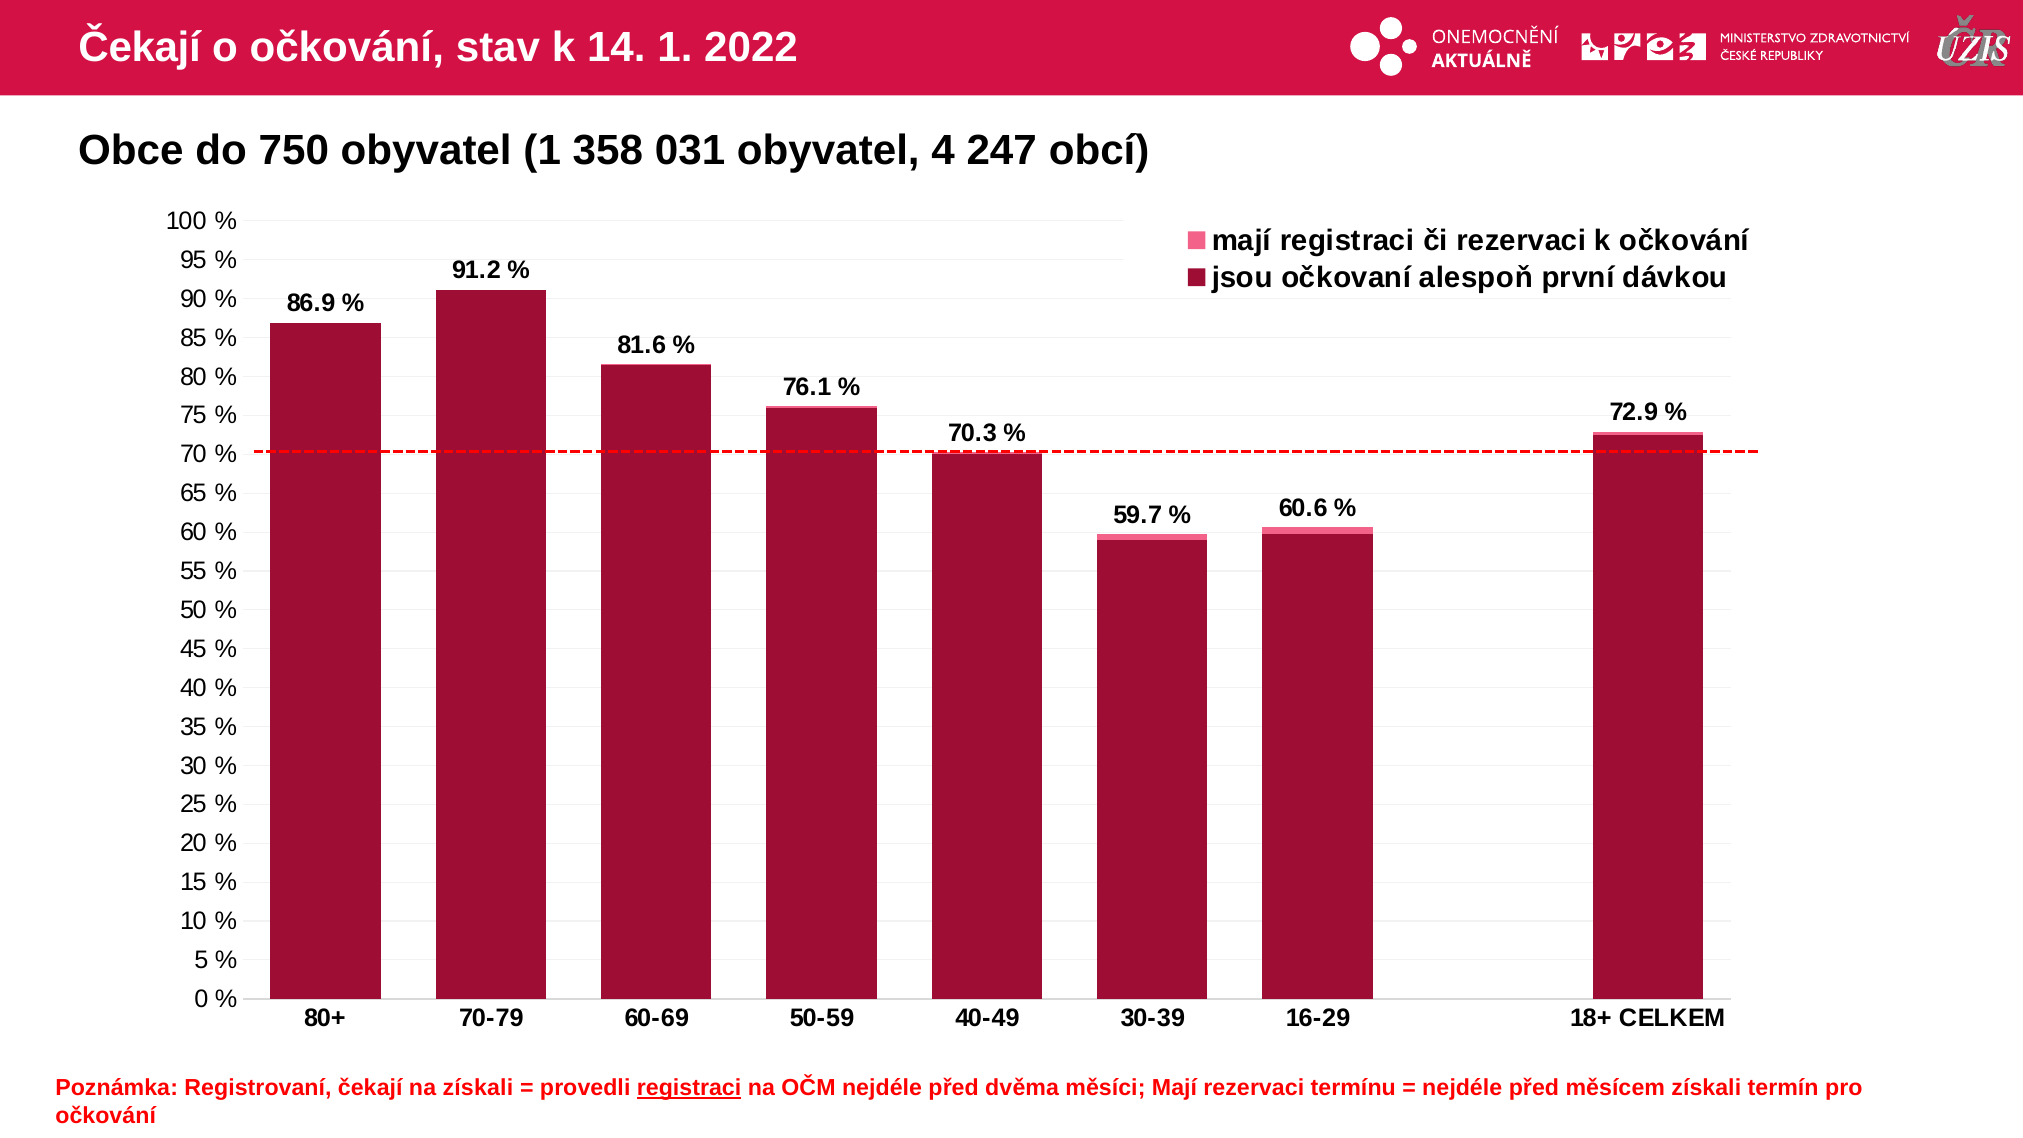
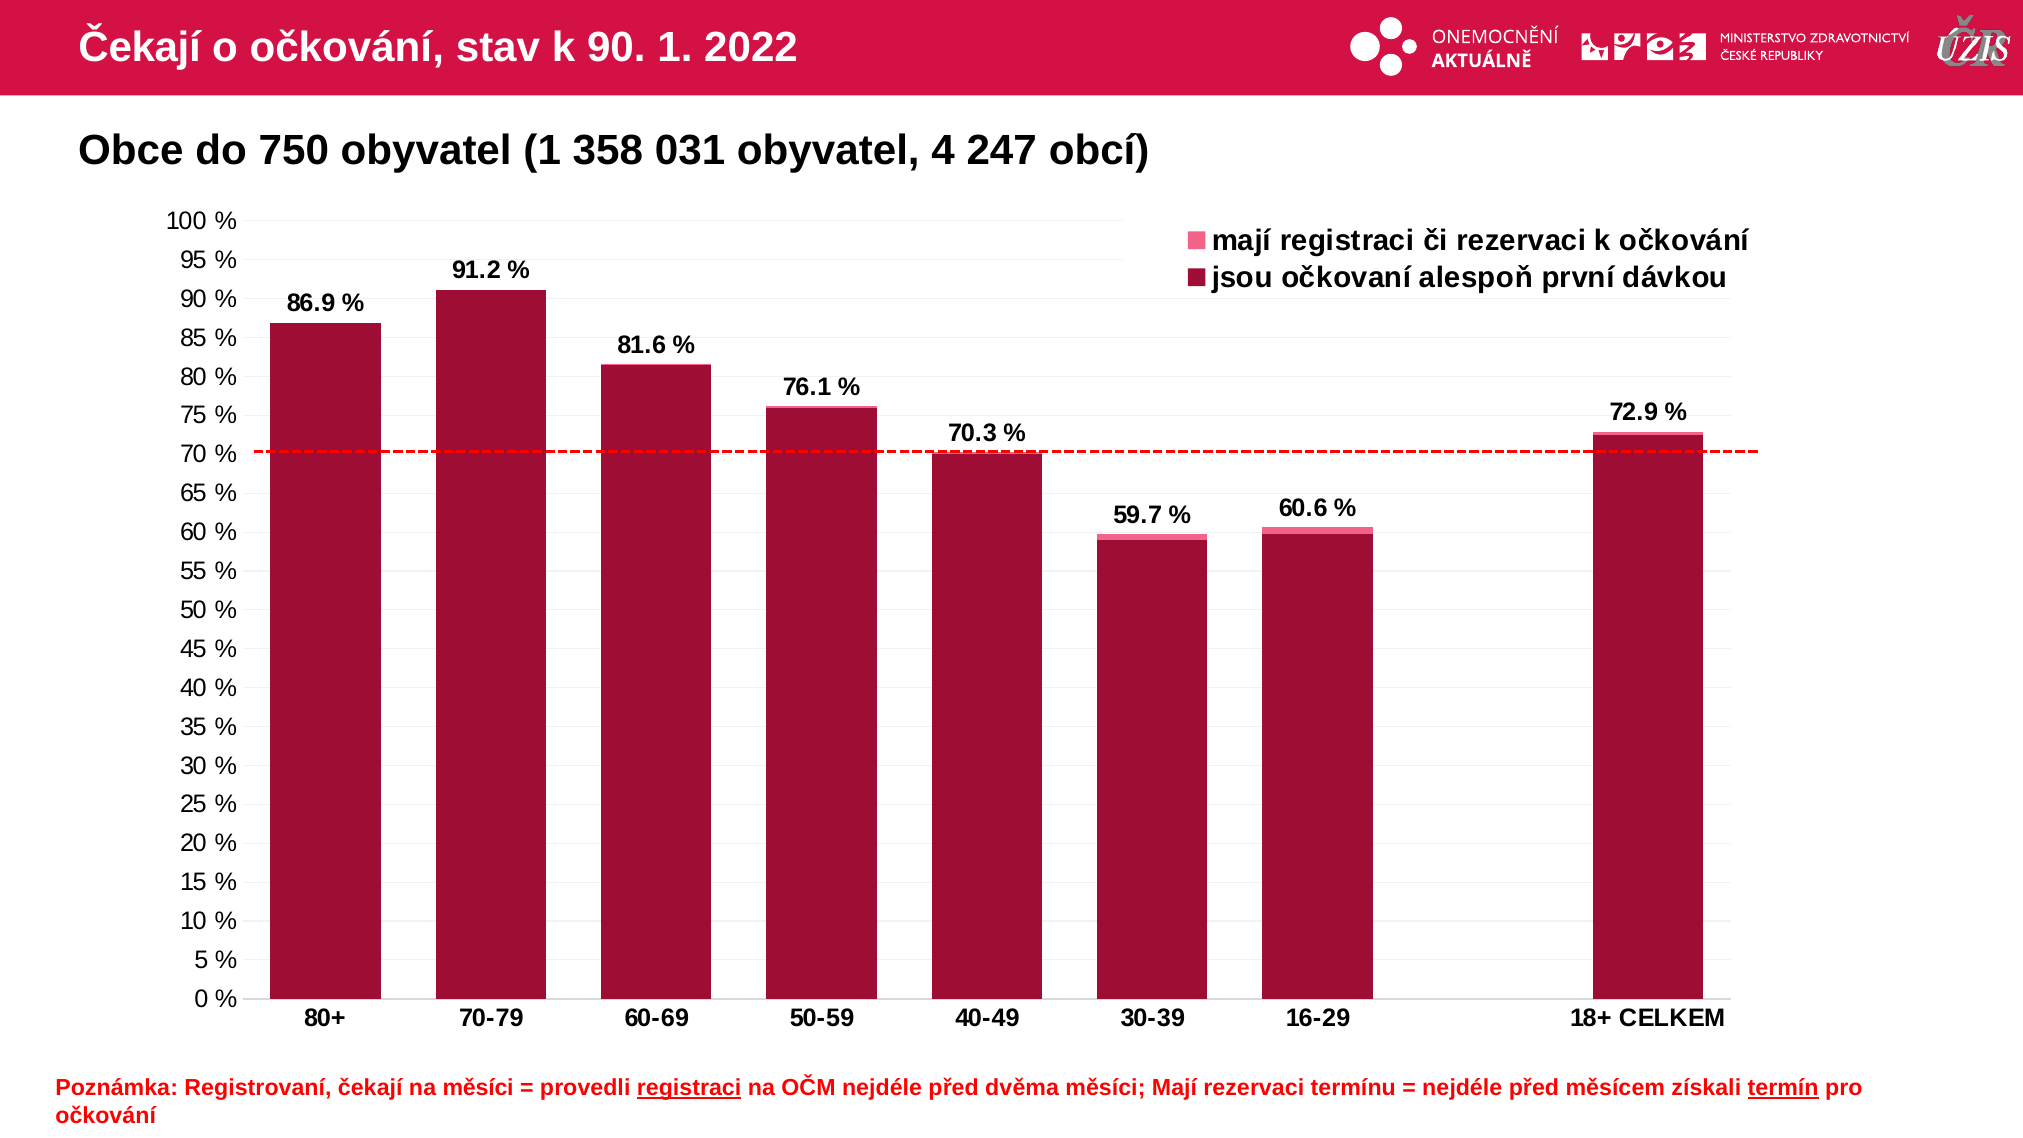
k 14: 14 -> 90
na získali: získali -> měsíci
termín underline: none -> present
